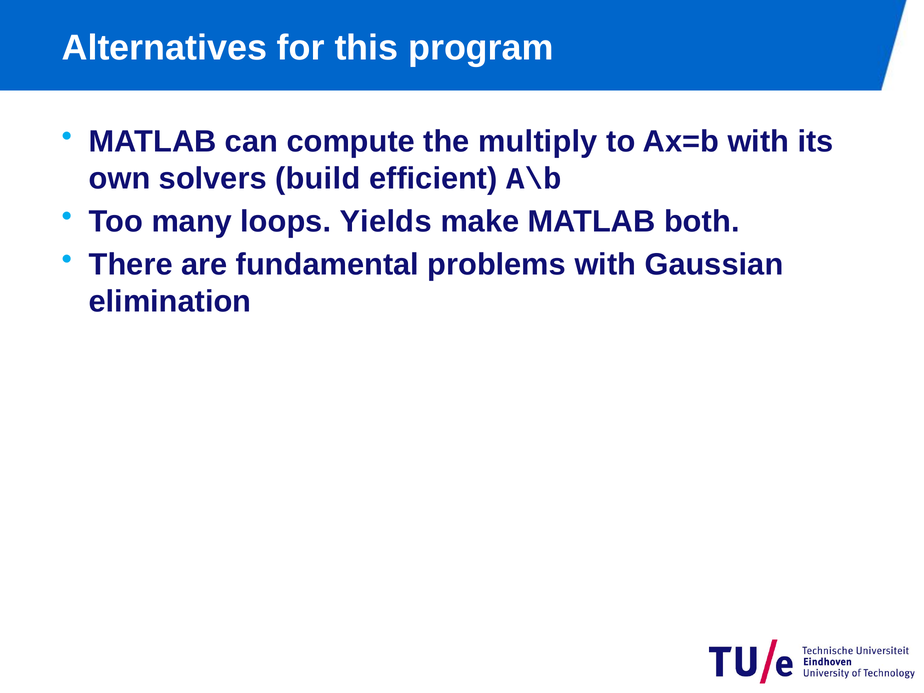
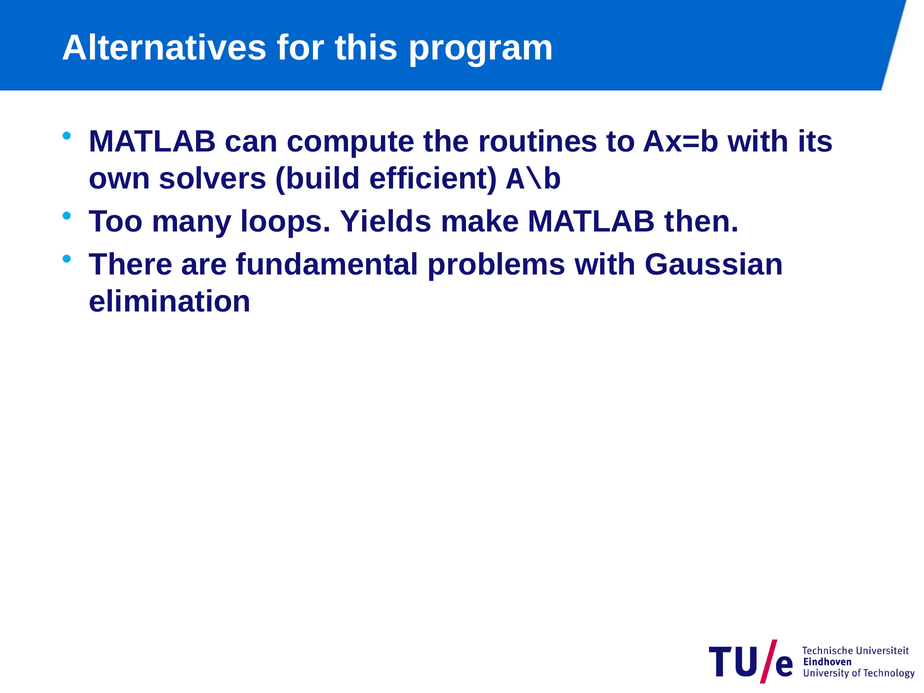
multiply: multiply -> routines
both: both -> then
